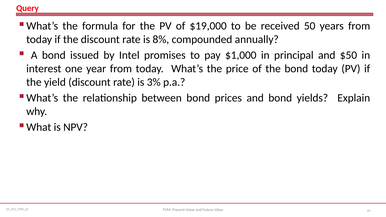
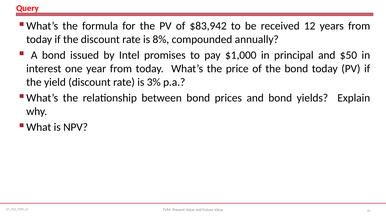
$19,000: $19,000 -> $83,942
50: 50 -> 12
